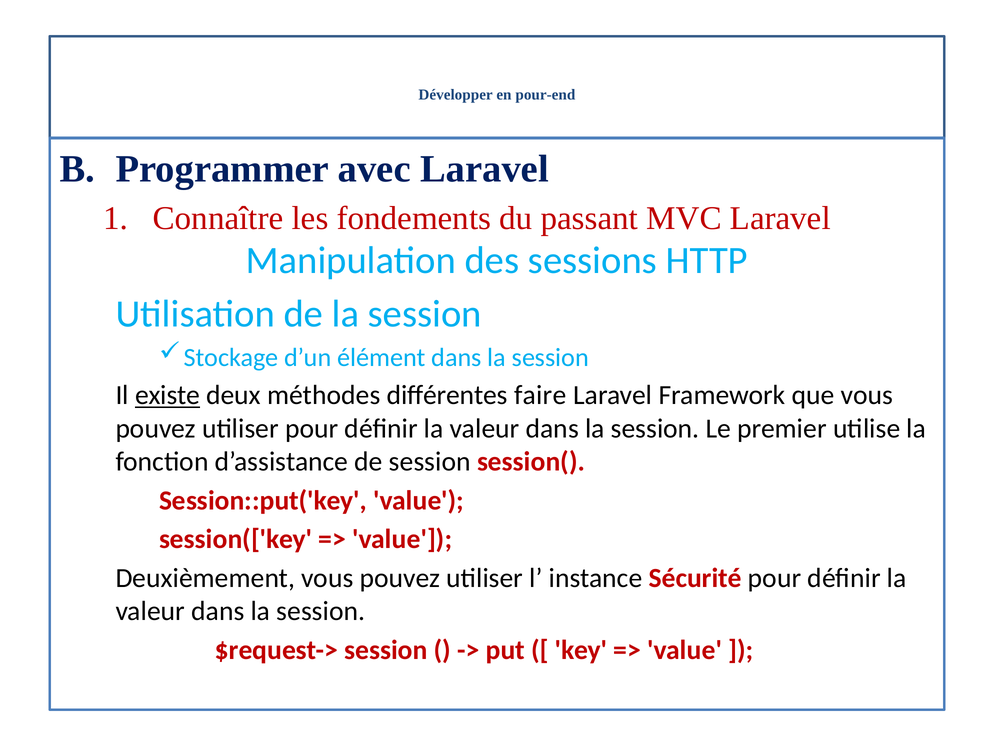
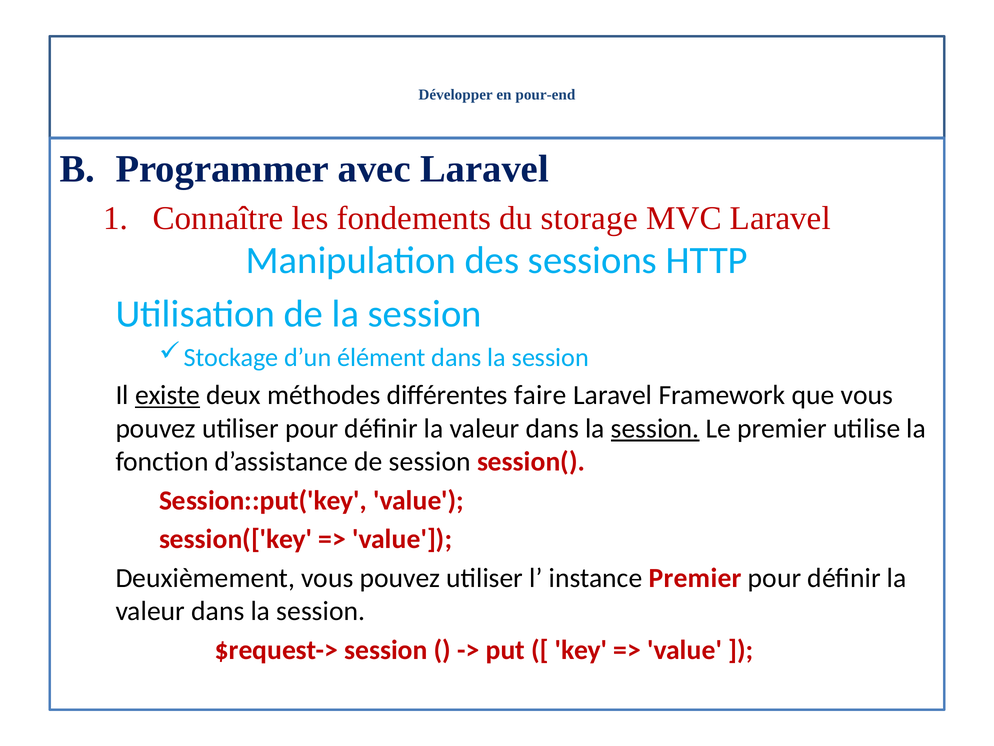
passant: passant -> storage
session at (655, 428) underline: none -> present
instance Sécurité: Sécurité -> Premier
